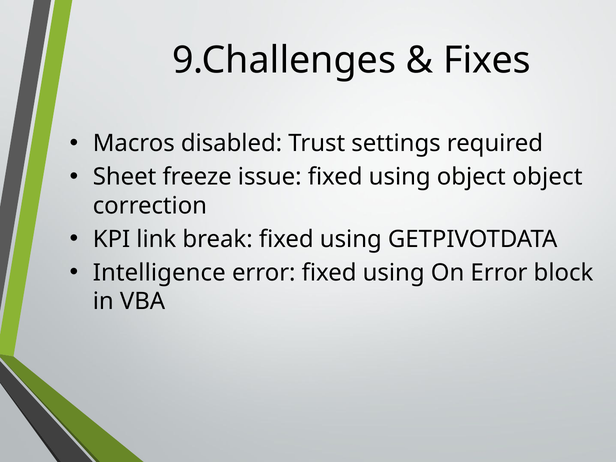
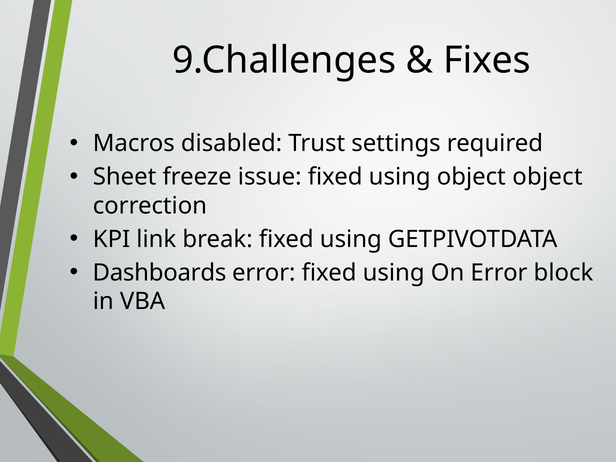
Intelligence: Intelligence -> Dashboards
